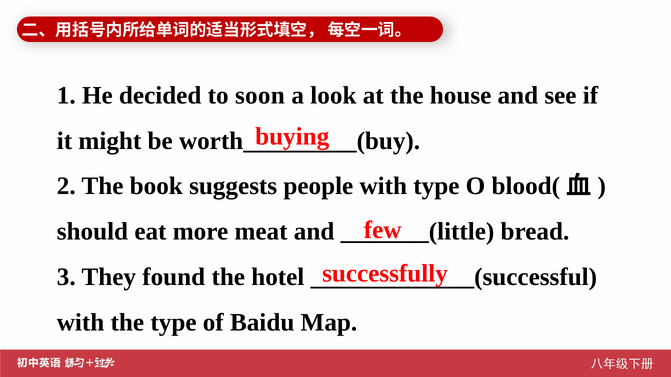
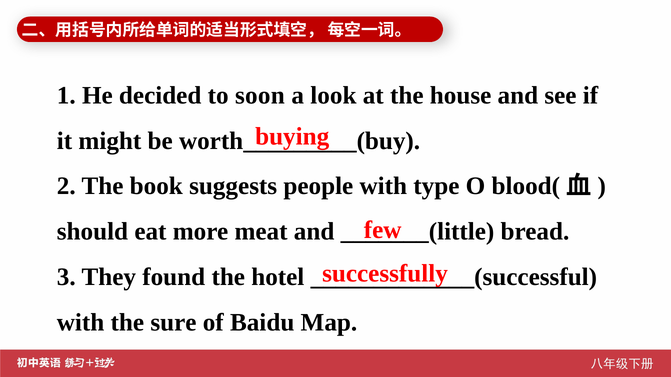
the type: type -> sure
